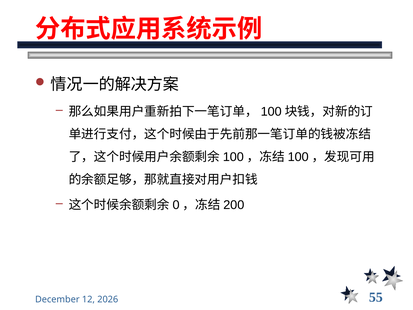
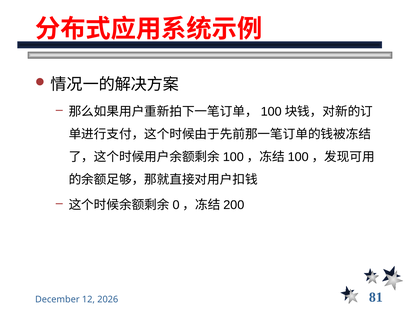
55: 55 -> 81
